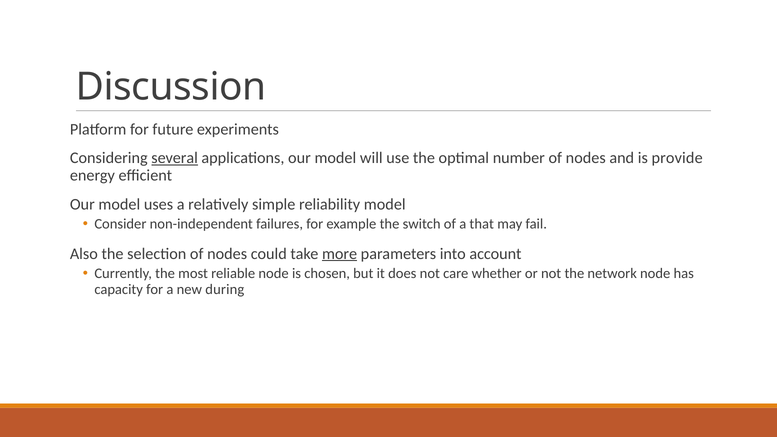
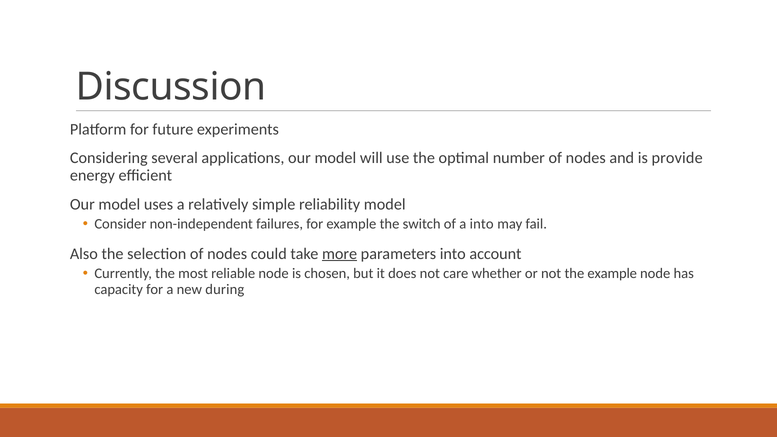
several underline: present -> none
a that: that -> into
the network: network -> example
